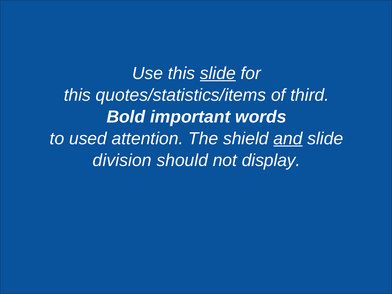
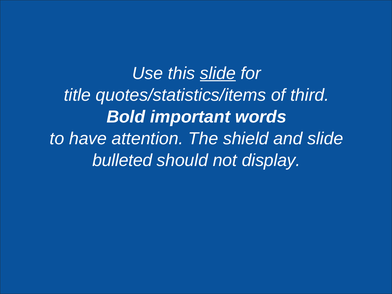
this at (77, 95): this -> title
used: used -> have
and underline: present -> none
division: division -> bulleted
